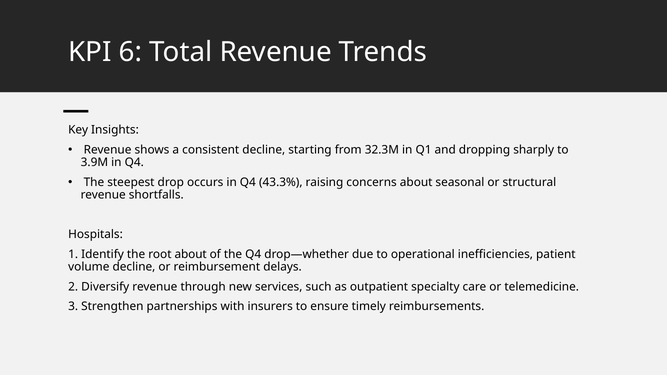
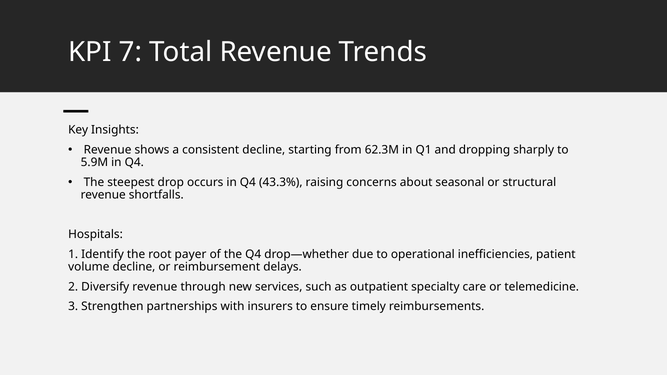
6: 6 -> 7
32.3M: 32.3M -> 62.3M
3.9M: 3.9M -> 5.9M
root about: about -> payer
